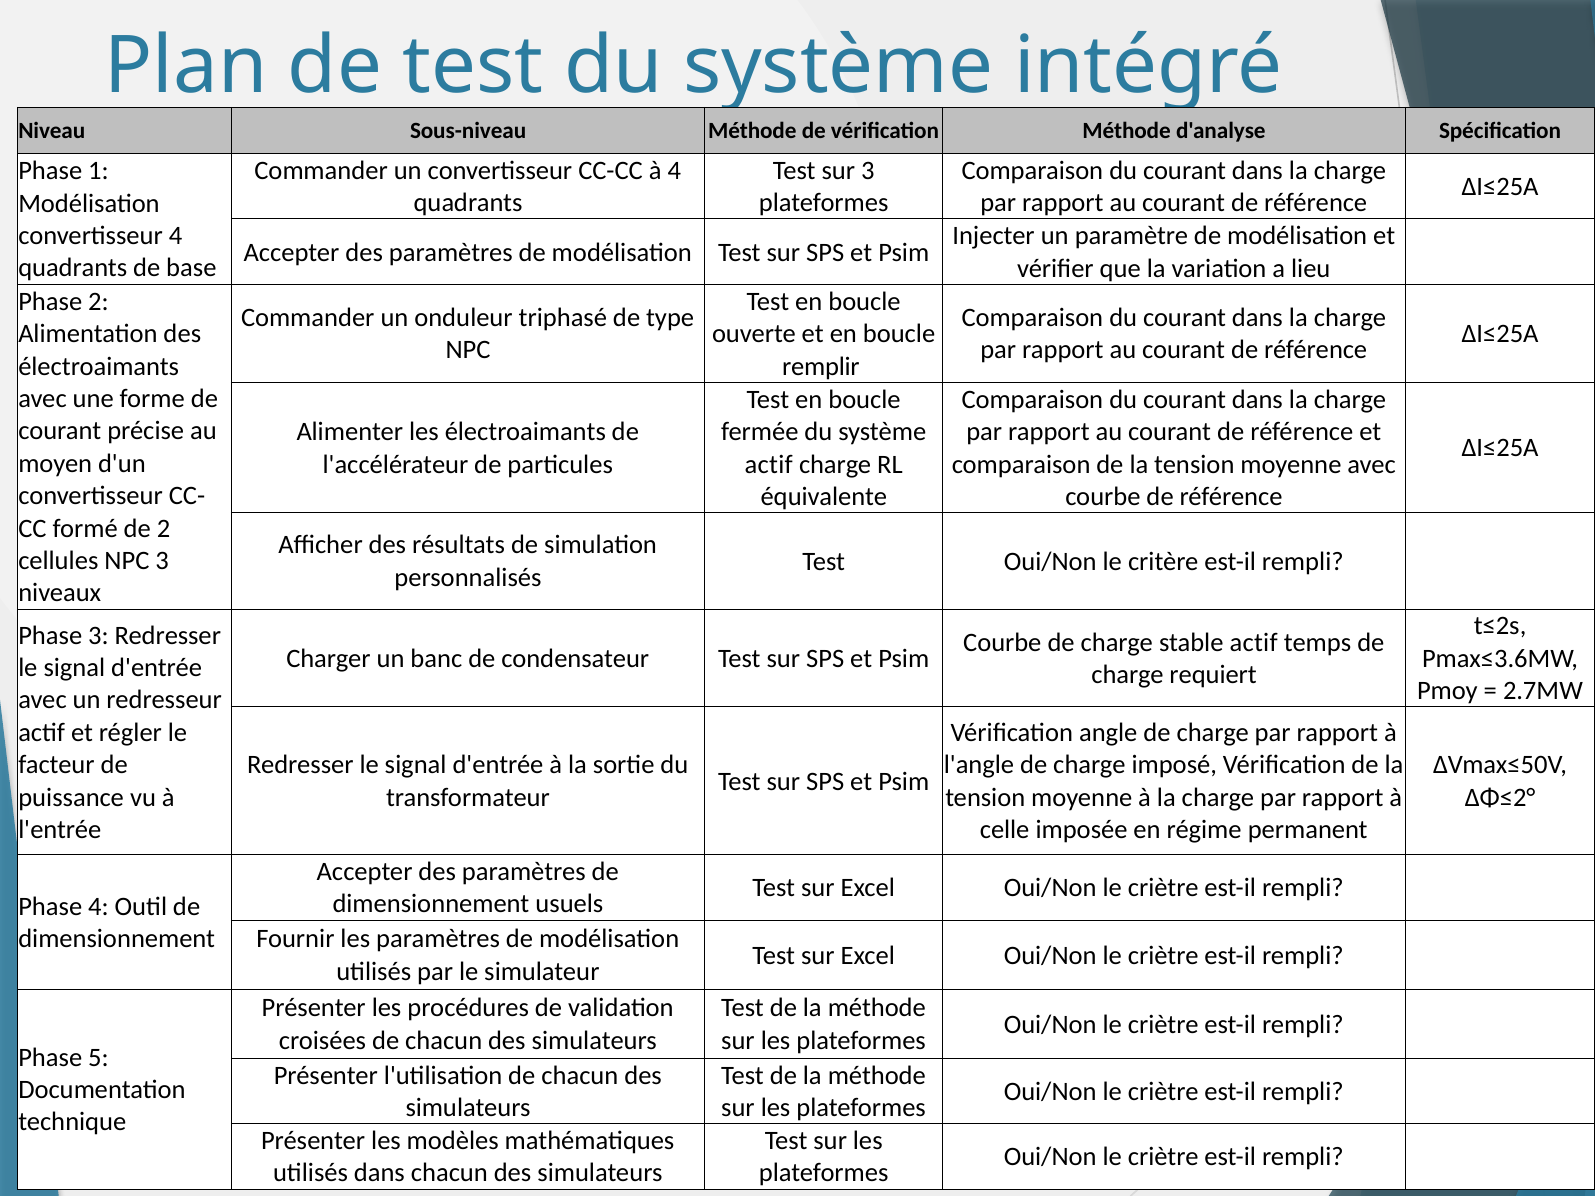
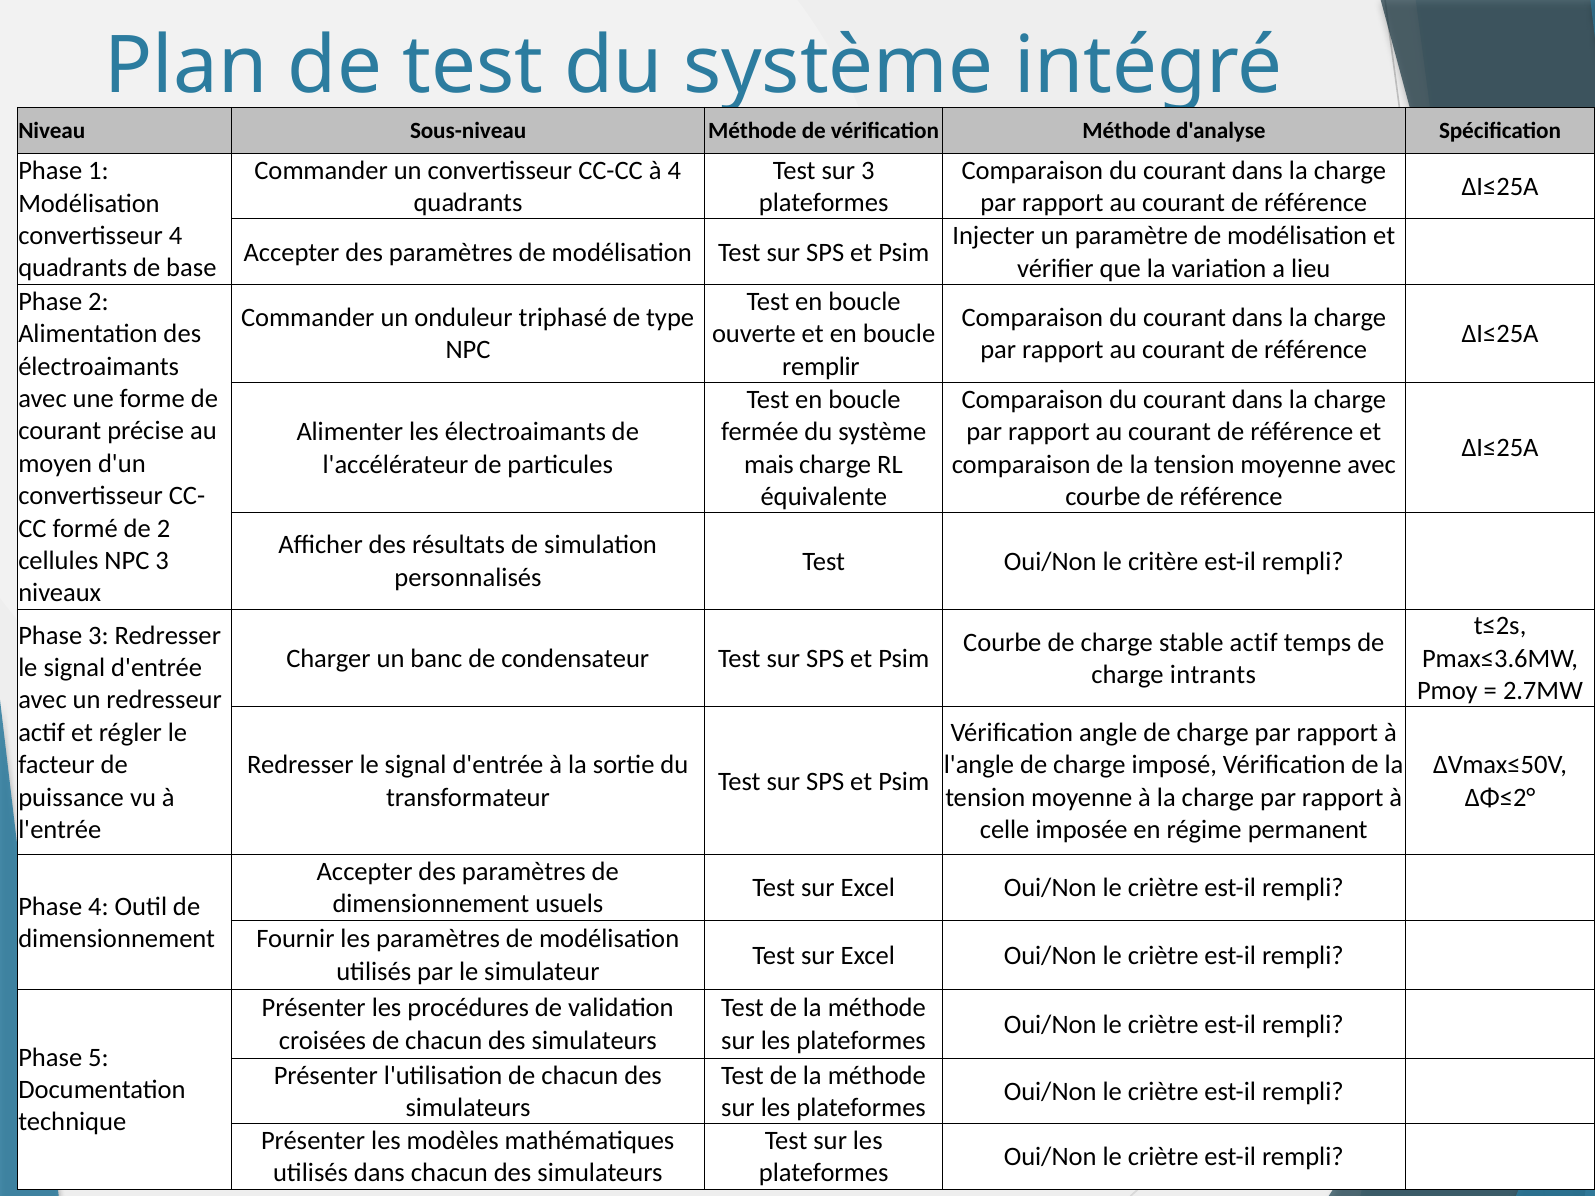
actif at (769, 464): actif -> mais
requiert: requiert -> intrants
